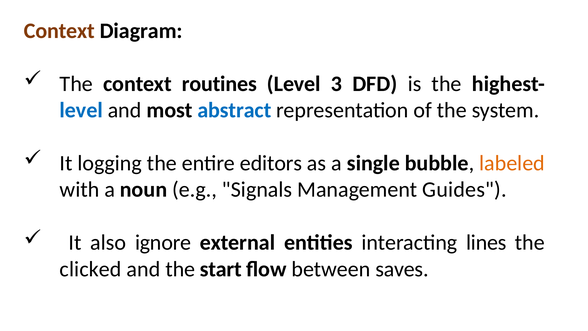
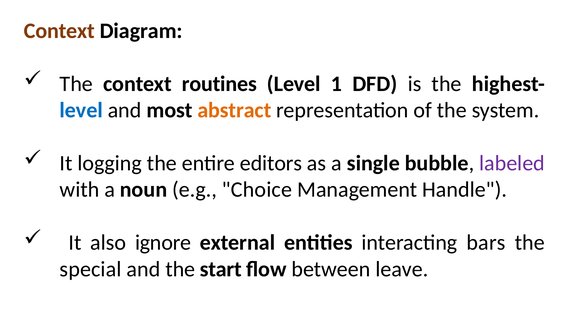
3: 3 -> 1
abstract colour: blue -> orange
labeled colour: orange -> purple
Signals: Signals -> Choice
Guides: Guides -> Handle
lines: lines -> bars
clicked: clicked -> special
saves: saves -> leave
